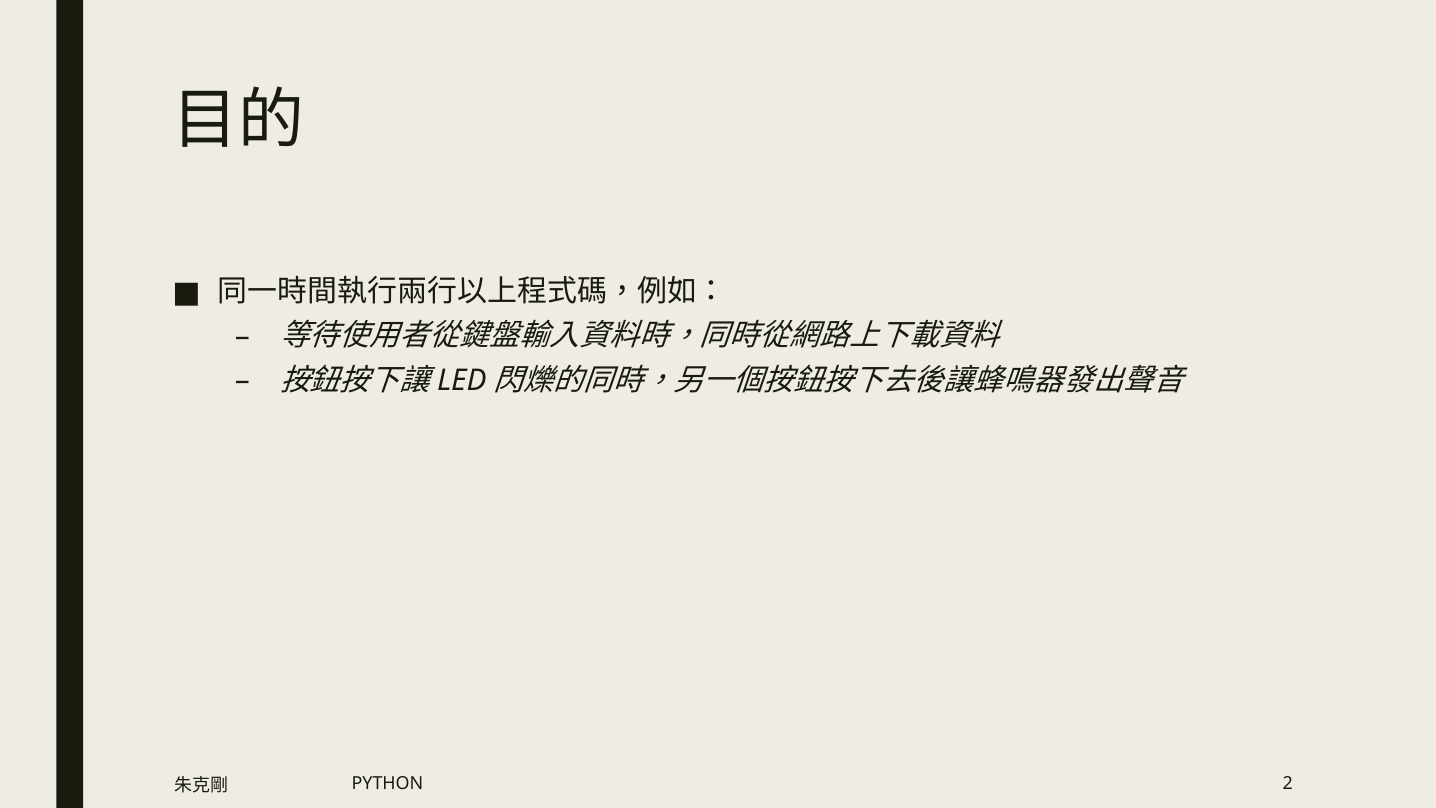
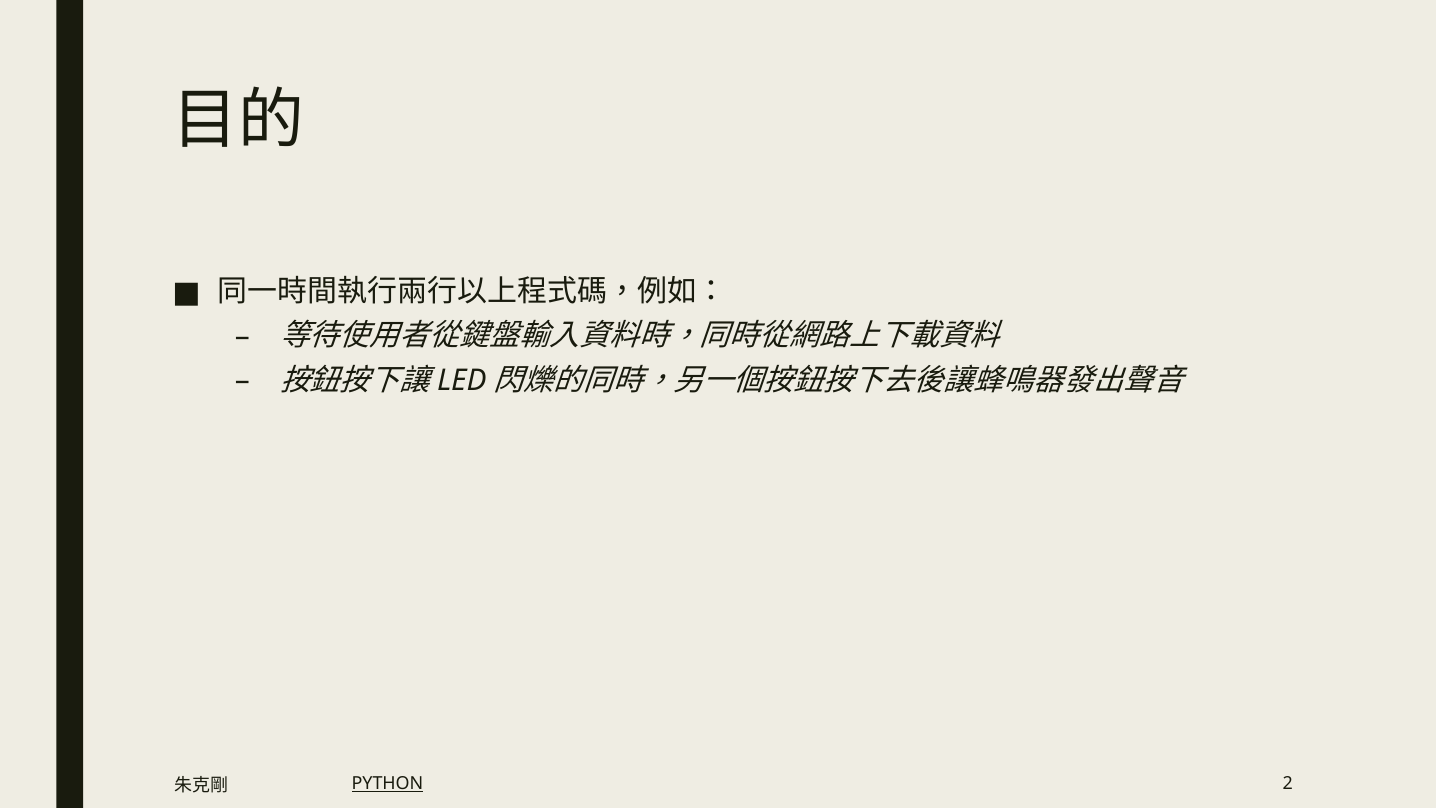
PYTHON underline: none -> present
